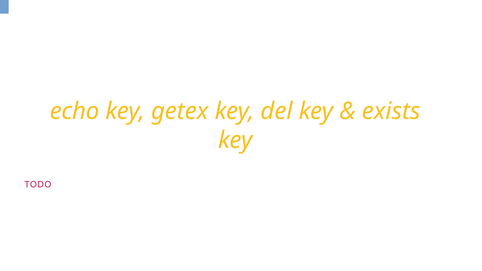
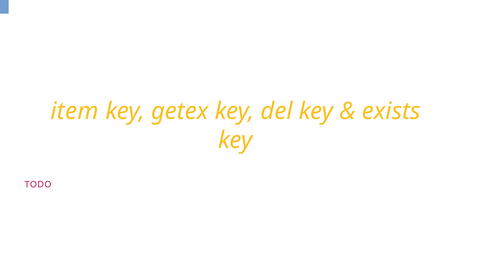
echo: echo -> item
